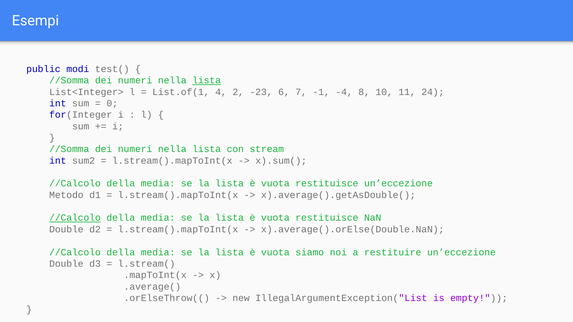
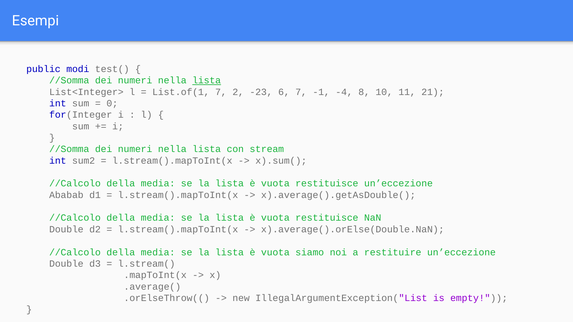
List.of(1 4: 4 -> 7
24: 24 -> 21
Metodo: Metodo -> Ababab
//Calcolo at (75, 218) underline: present -> none
